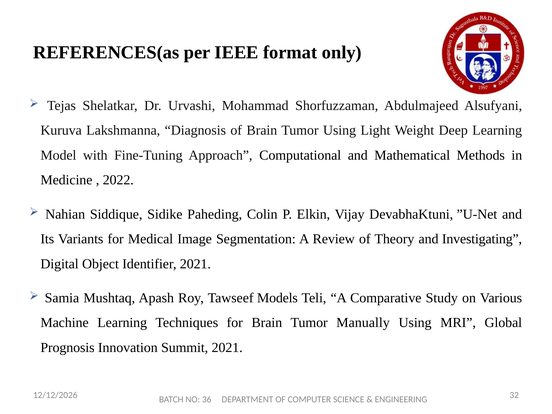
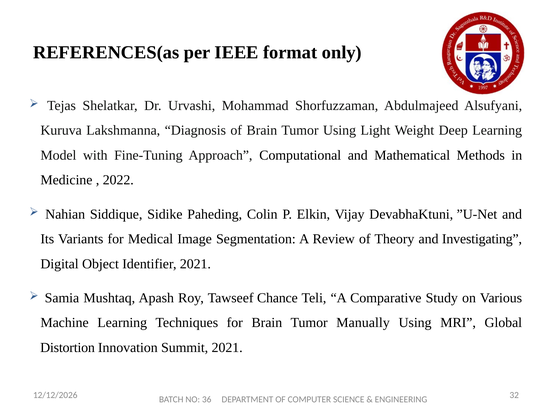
Models: Models -> Chance
Prognosis: Prognosis -> Distortion
